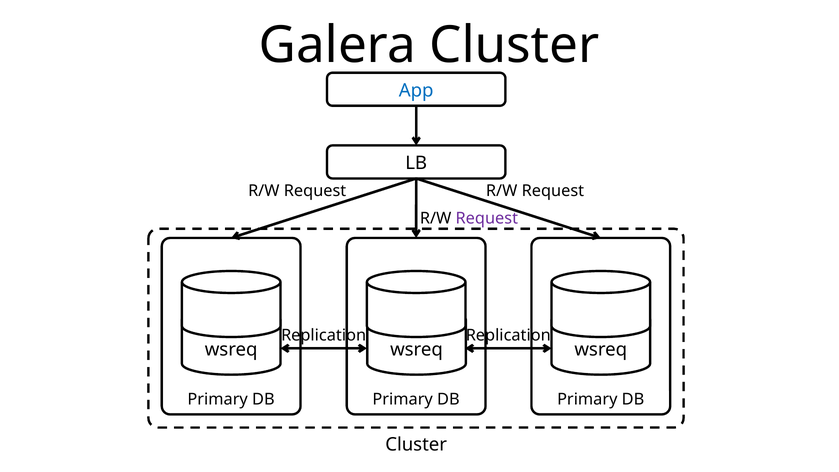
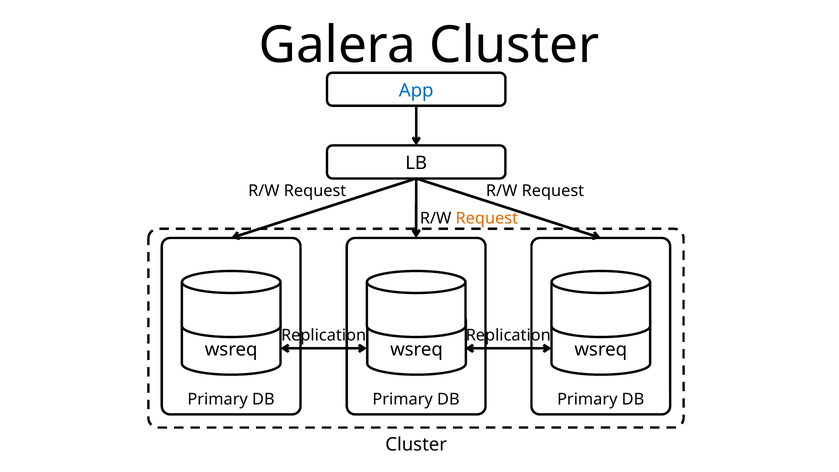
Request at (487, 218) colour: purple -> orange
